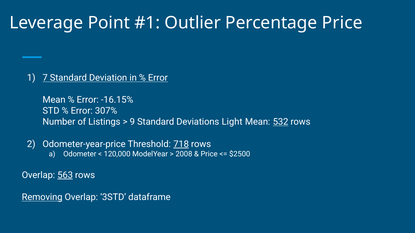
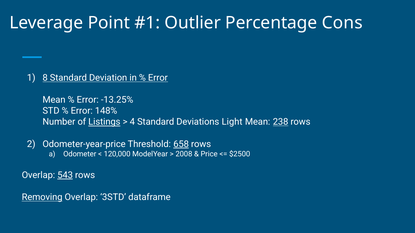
Percentage Price: Price -> Cons
7: 7 -> 8
-16.15%: -16.15% -> -13.25%
307%: 307% -> 148%
Listings underline: none -> present
9: 9 -> 4
532: 532 -> 238
718: 718 -> 658
563: 563 -> 543
